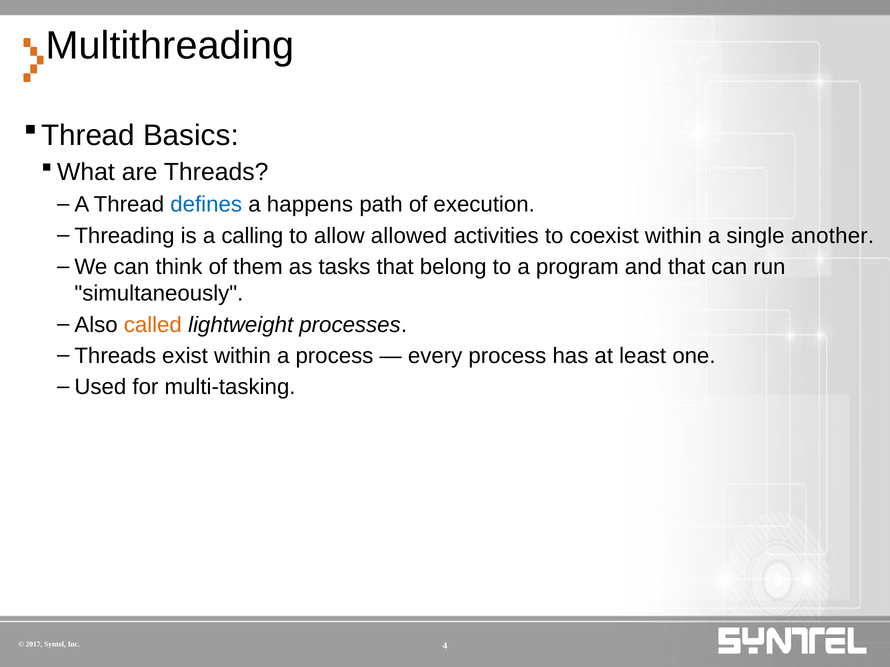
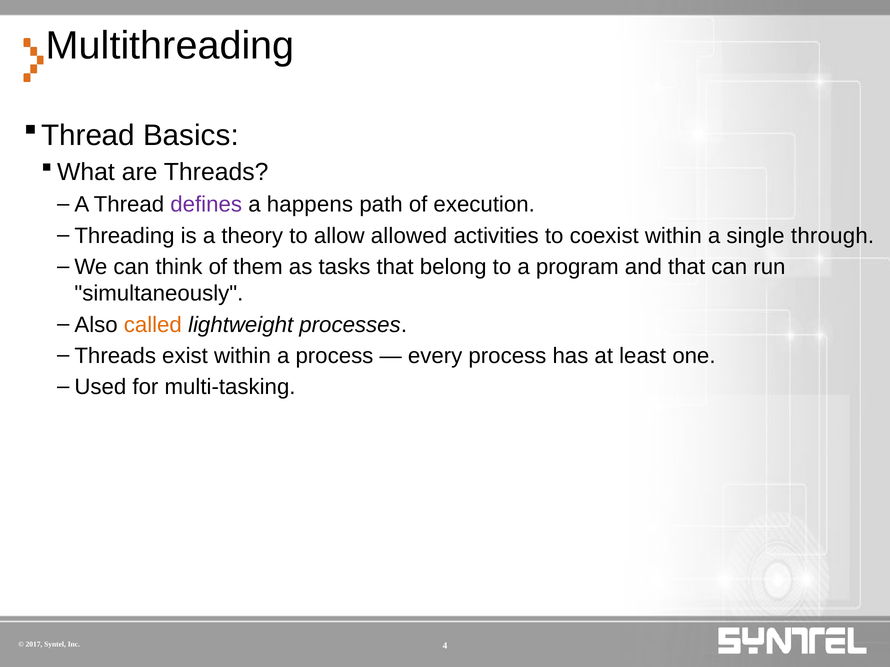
defines colour: blue -> purple
calling: calling -> theory
another: another -> through
